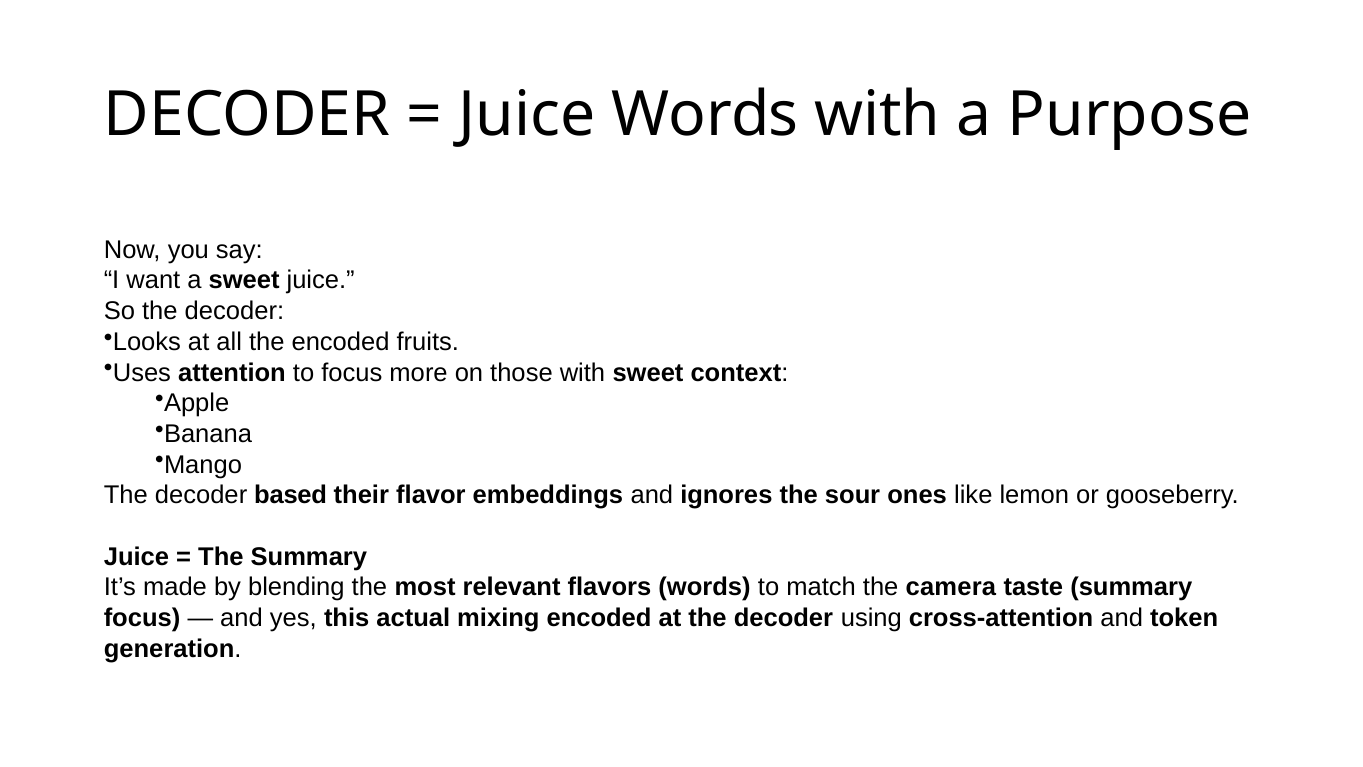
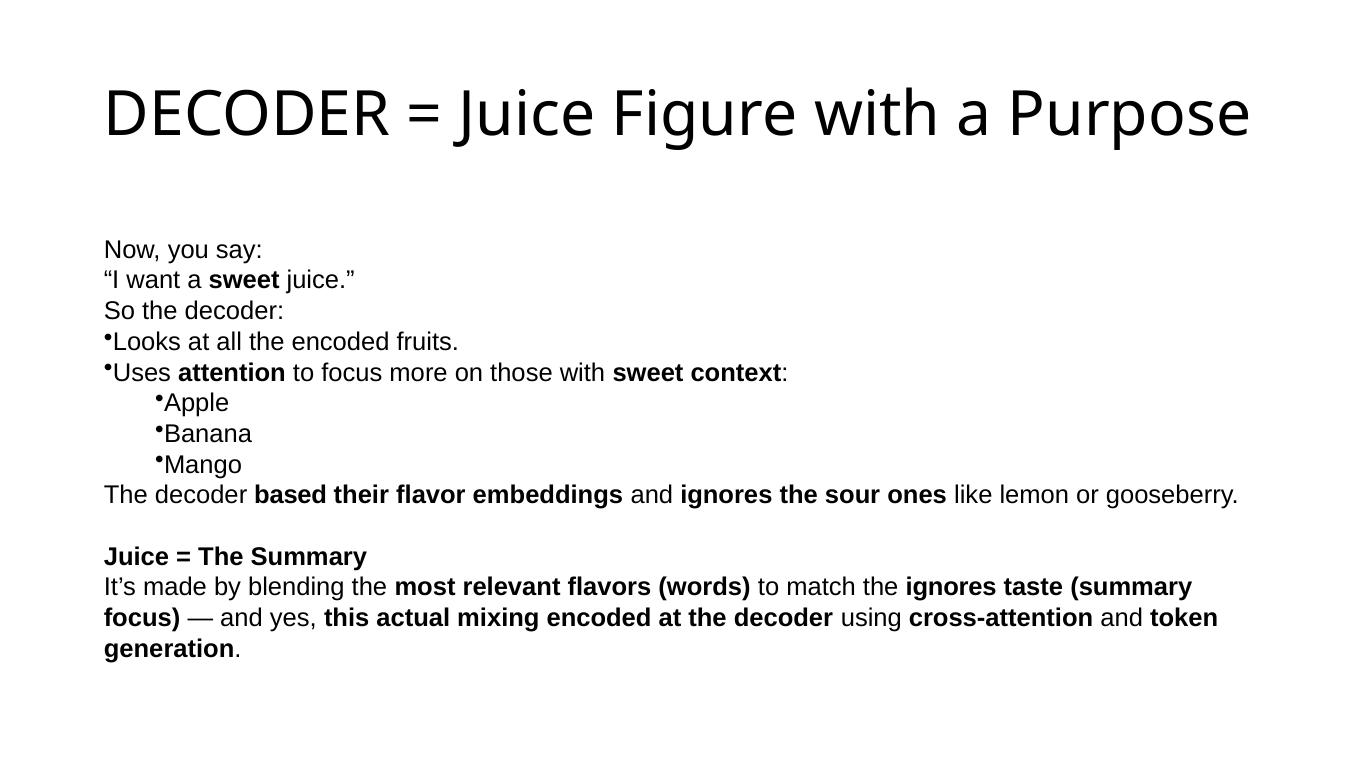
Juice Words: Words -> Figure
the camera: camera -> ignores
